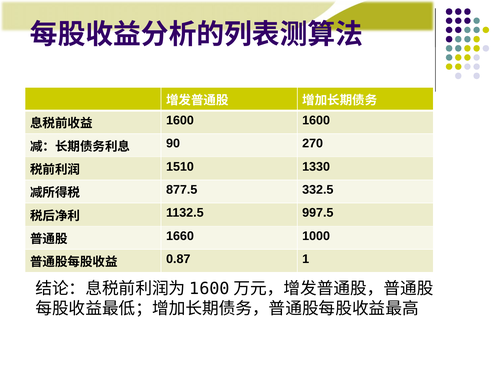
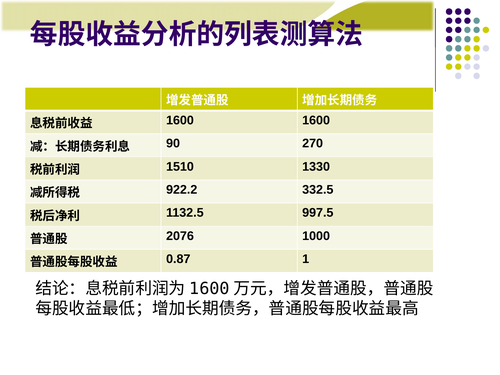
877.5: 877.5 -> 922.2
1660: 1660 -> 2076
